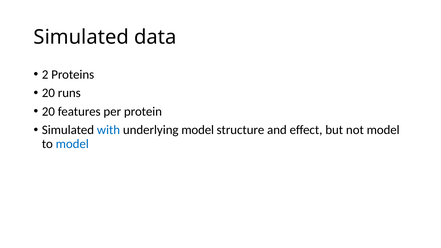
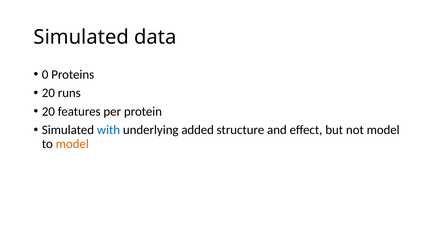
2: 2 -> 0
underlying model: model -> added
model at (72, 144) colour: blue -> orange
